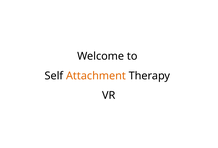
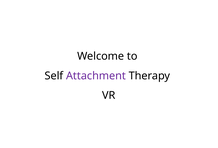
Attachment colour: orange -> purple
